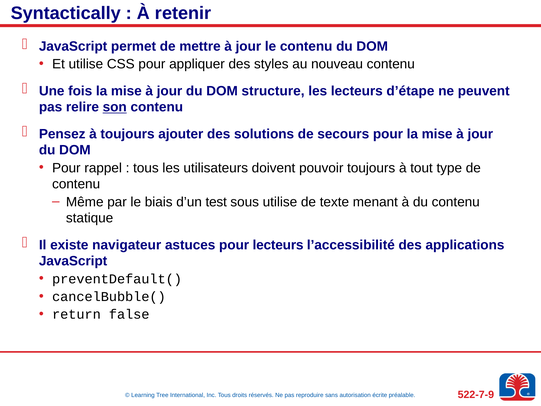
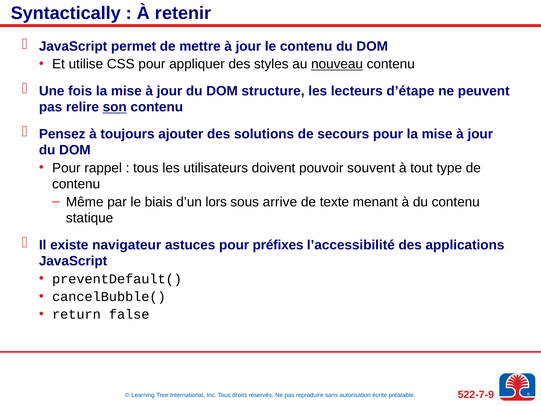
nouveau underline: none -> present
pouvoir toujours: toujours -> souvent
test: test -> lors
sous utilise: utilise -> arrive
pour lecteurs: lecteurs -> préfixes
